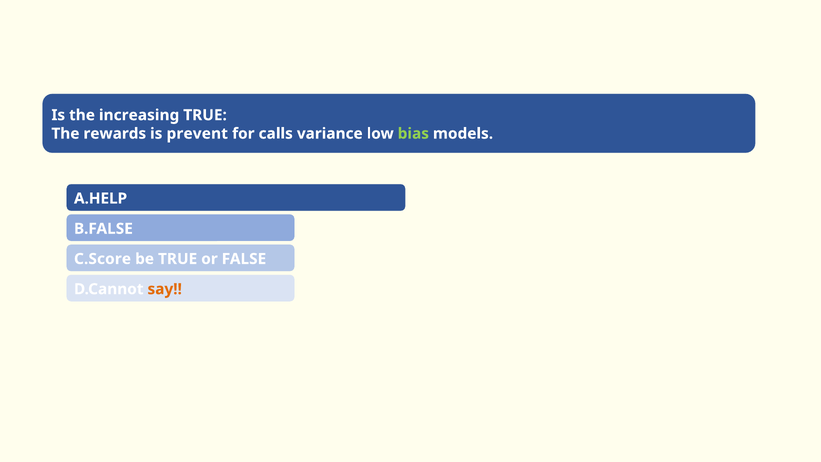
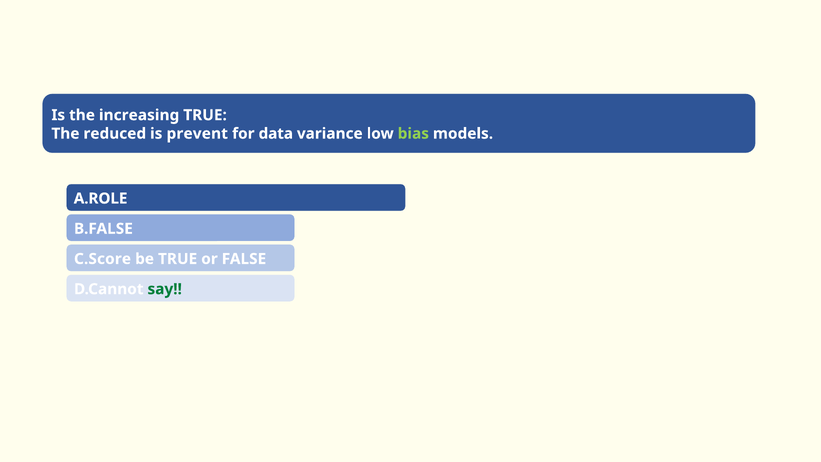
rewards: rewards -> reduced
calls: calls -> data
A.HELP: A.HELP -> A.ROLE
say colour: orange -> green
